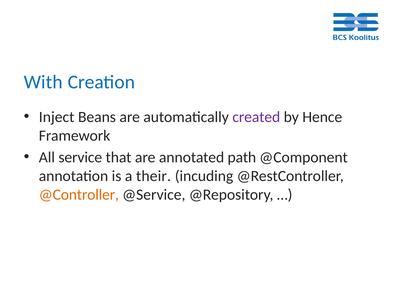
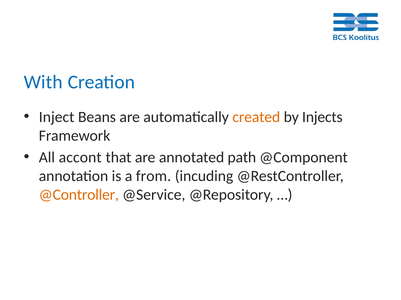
created colour: purple -> orange
Hence: Hence -> Injects
service: service -> accont
their: their -> from
